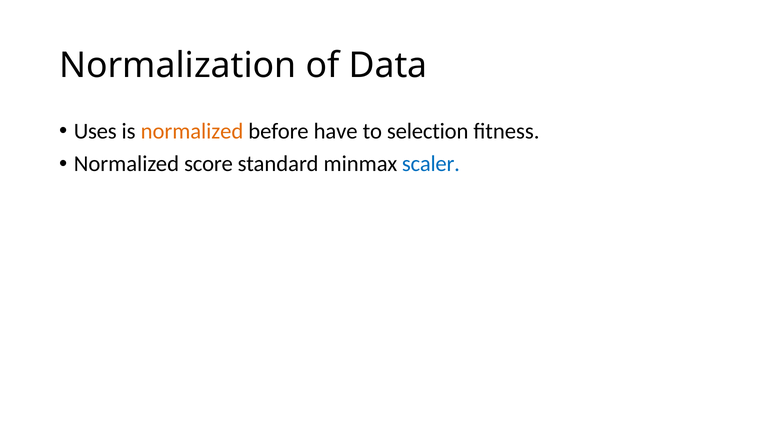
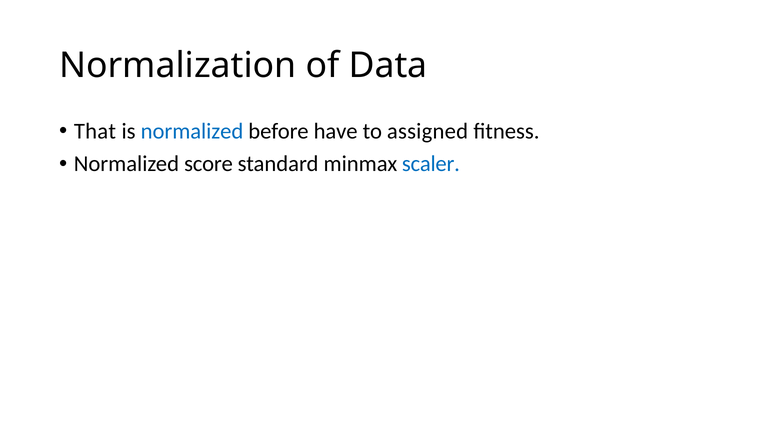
Uses: Uses -> That
normalized at (192, 131) colour: orange -> blue
selection: selection -> assigned
